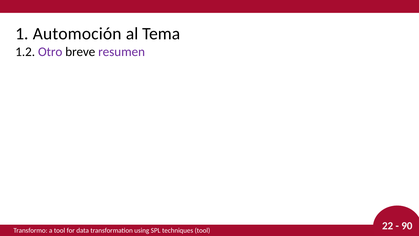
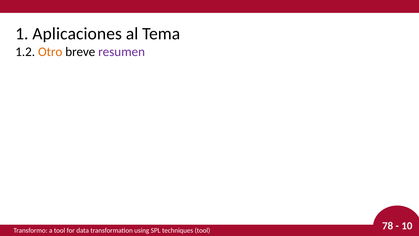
Automoción: Automoción -> Aplicaciones
Otro colour: purple -> orange
22: 22 -> 78
90: 90 -> 10
